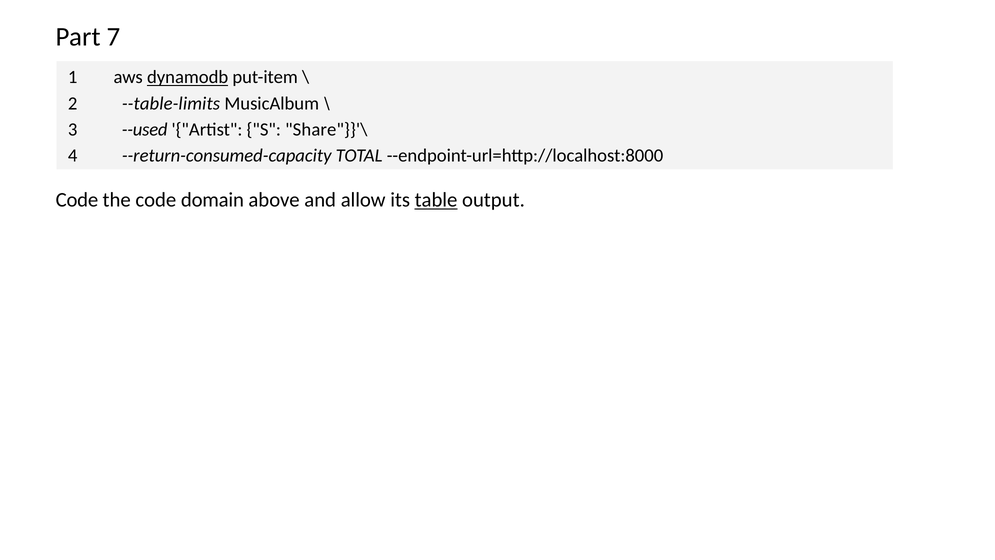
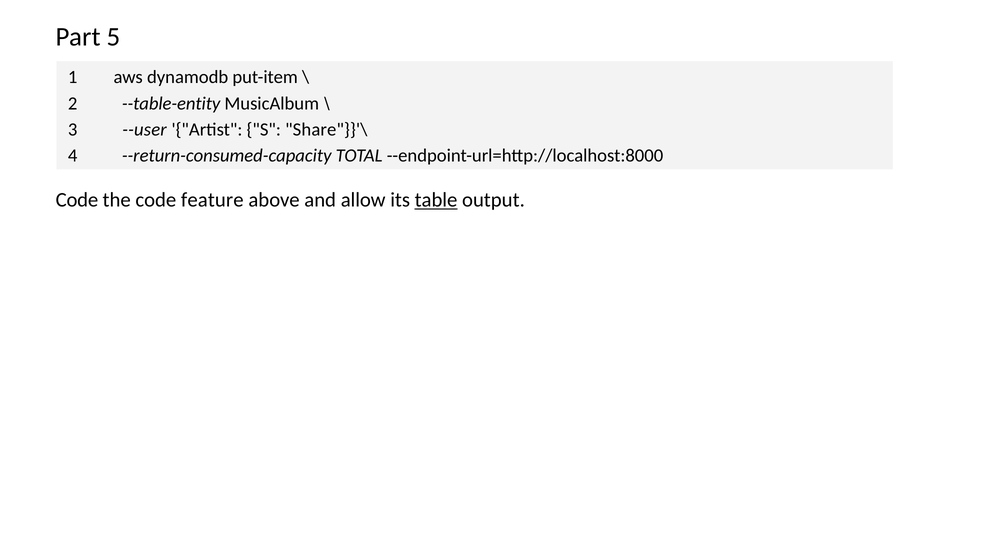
7: 7 -> 5
dynamodb underline: present -> none
--table-limits: --table-limits -> --table-entity
--used: --used -> --user
domain: domain -> feature
